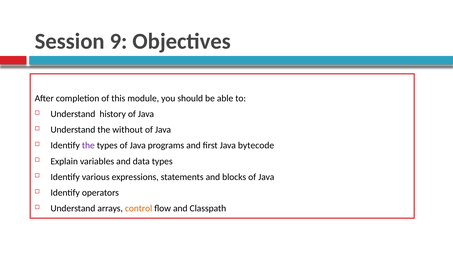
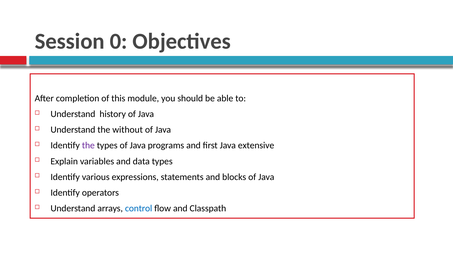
9: 9 -> 0
bytecode: bytecode -> extensive
control colour: orange -> blue
